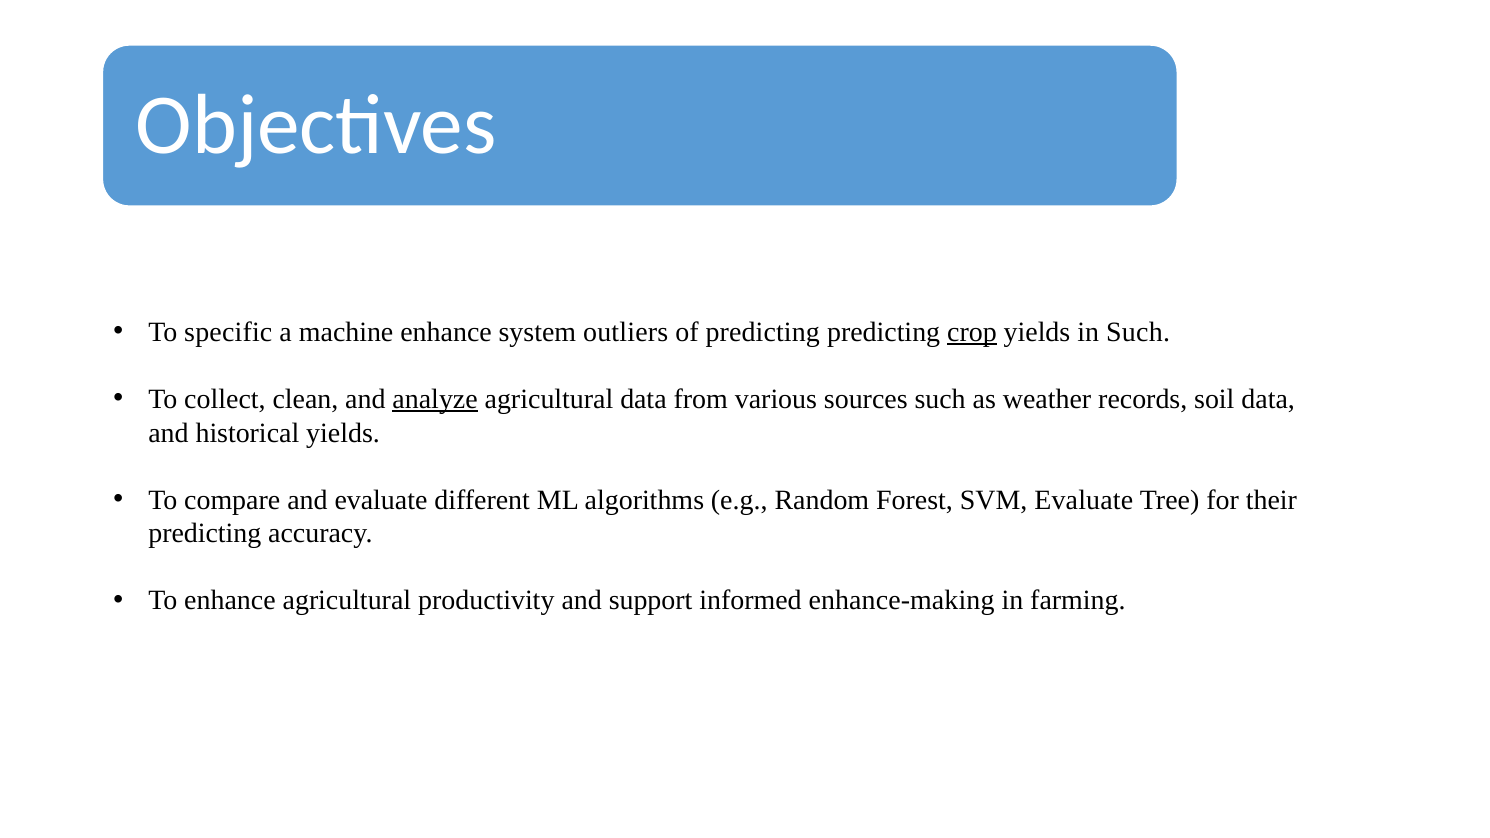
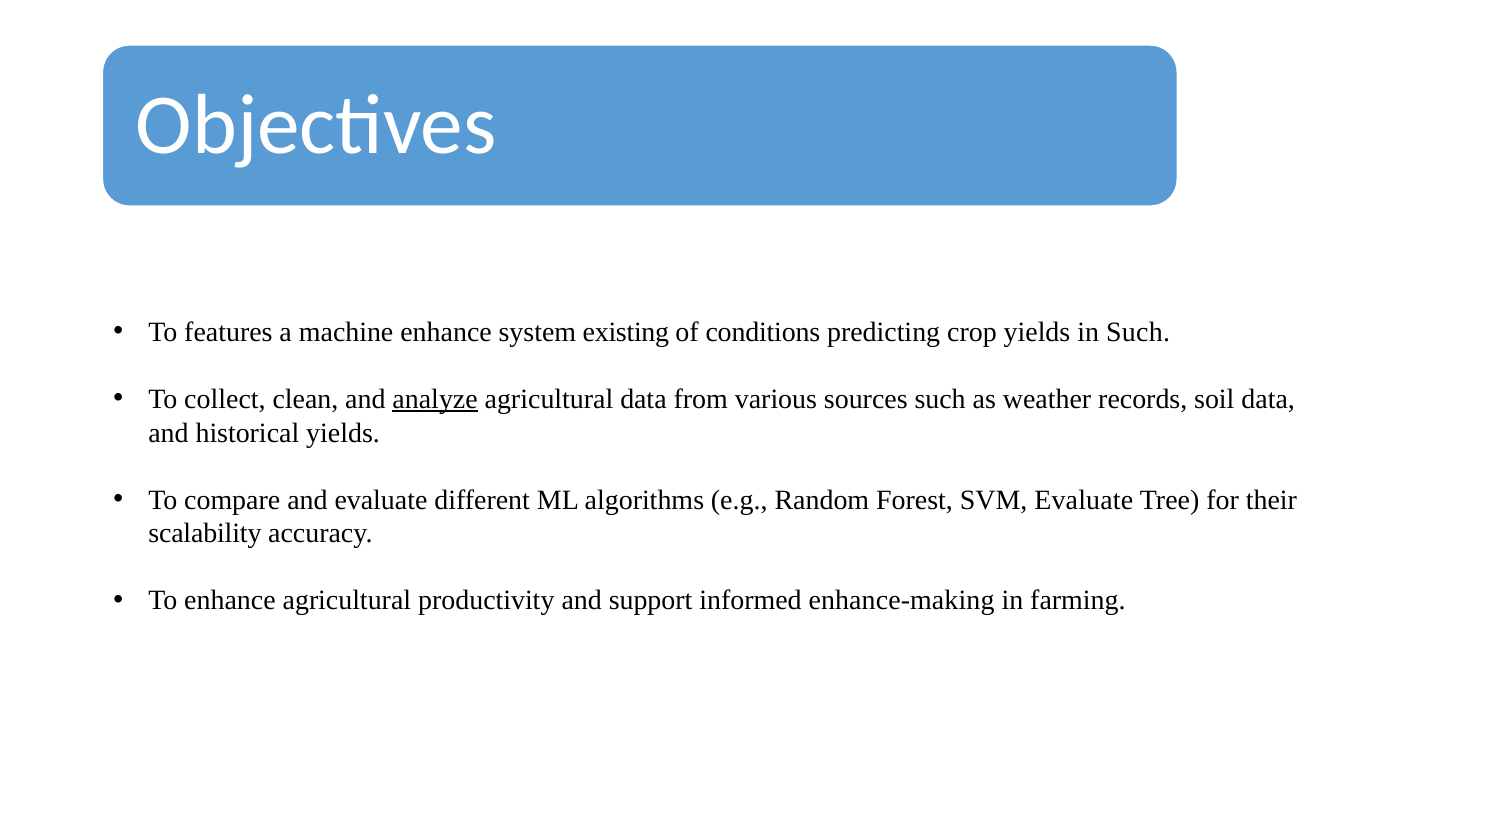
specific: specific -> features
outliers: outliers -> existing
of predicting: predicting -> conditions
crop underline: present -> none
predicting at (205, 533): predicting -> scalability
